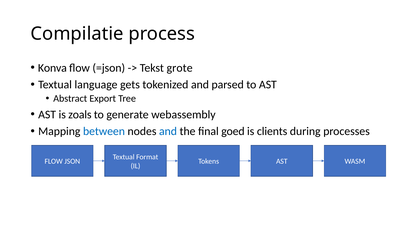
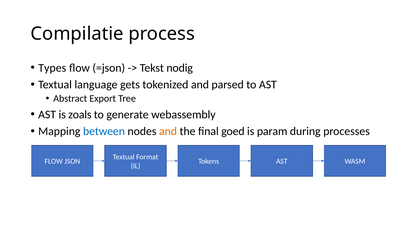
Konva: Konva -> Types
grote: grote -> nodig
and at (168, 131) colour: blue -> orange
clients: clients -> param
